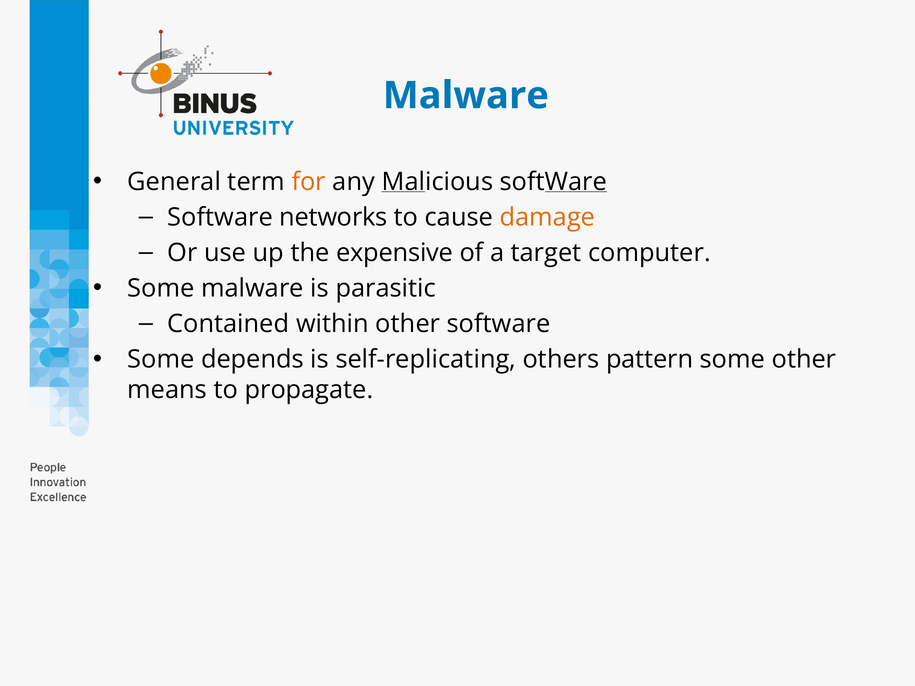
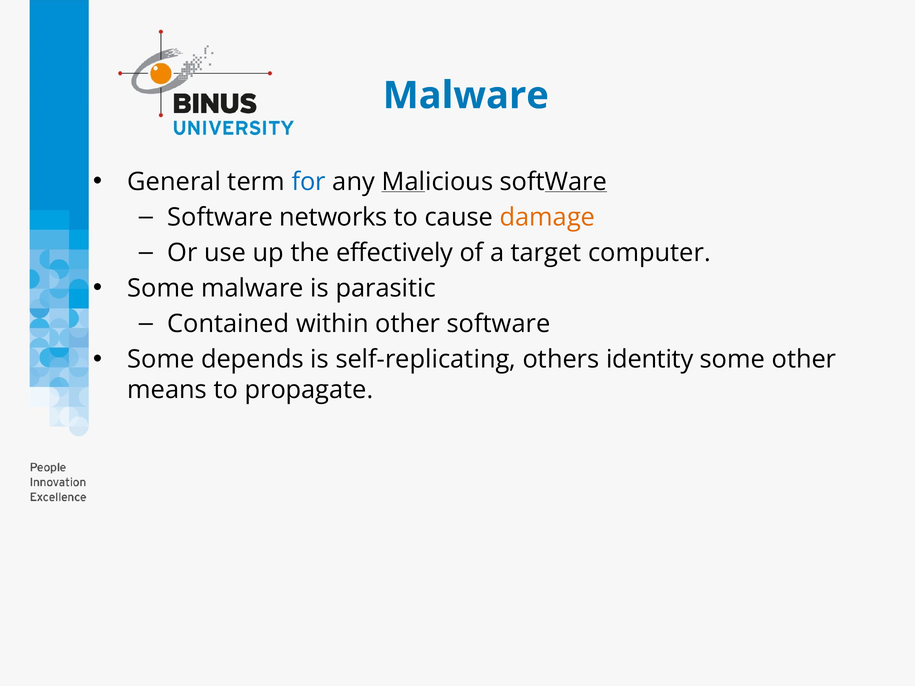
for colour: orange -> blue
expensive: expensive -> effectively
pattern: pattern -> identity
